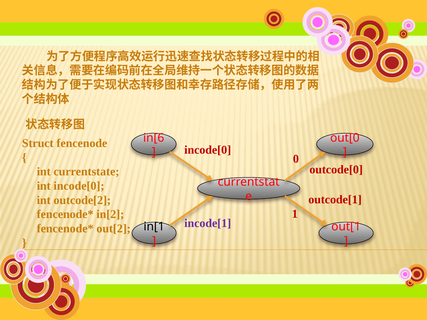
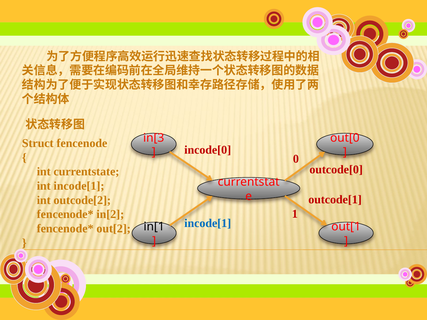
in[6: in[6 -> in[3
int incode[0: incode[0 -> incode[1
incode[1 at (208, 223) colour: purple -> blue
